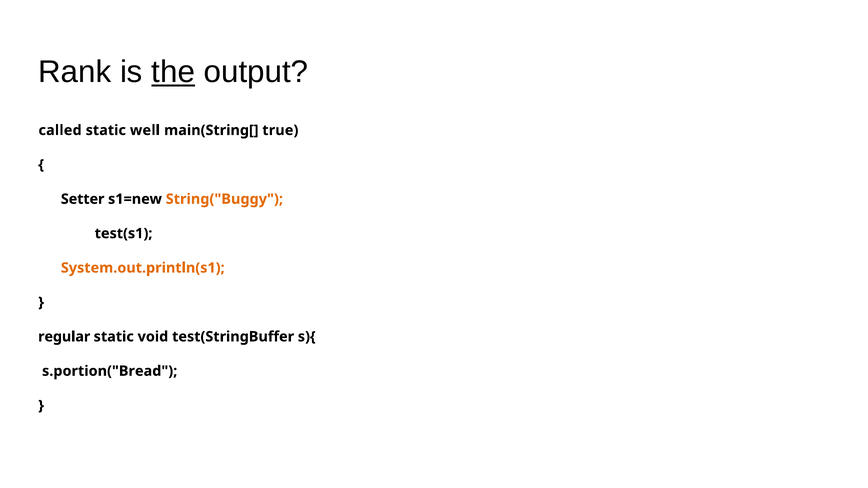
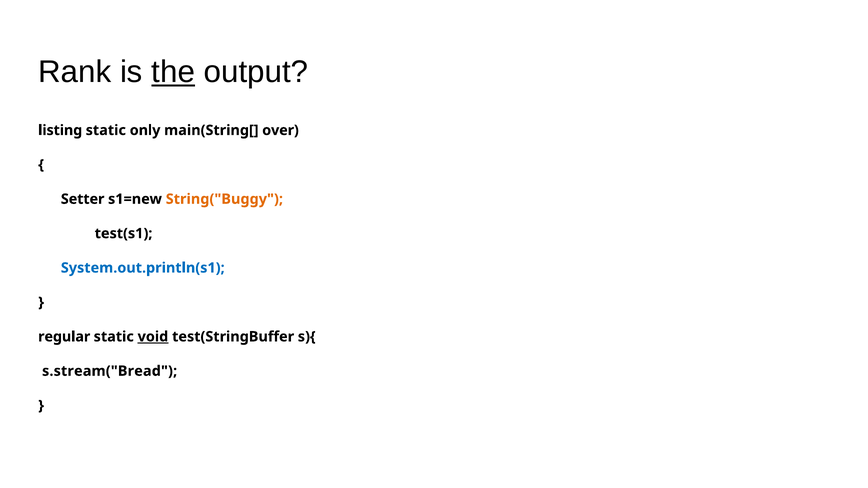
called: called -> listing
well: well -> only
true: true -> over
System.out.println(s1 colour: orange -> blue
void underline: none -> present
s.portion("Bread: s.portion("Bread -> s.stream("Bread
